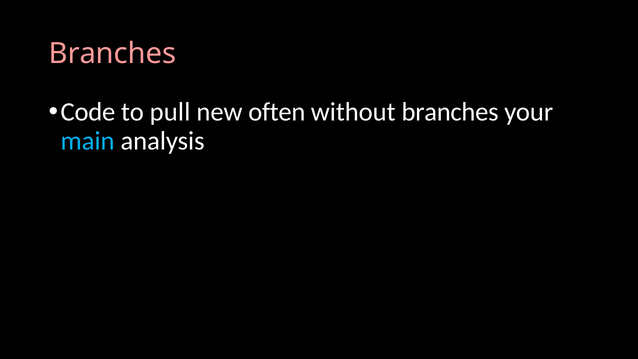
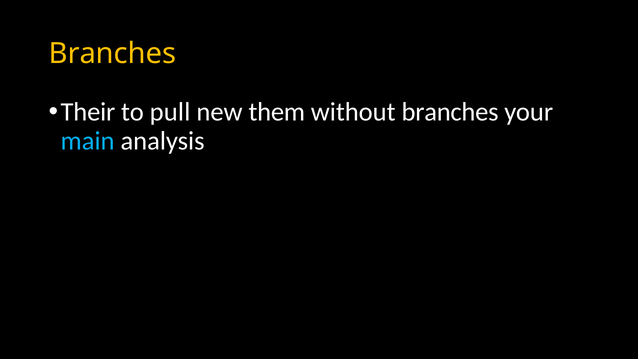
Branches at (112, 54) colour: pink -> yellow
Code: Code -> Their
often: often -> them
